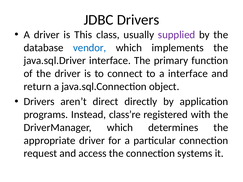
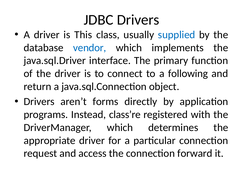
supplied colour: purple -> blue
a interface: interface -> following
direct: direct -> forms
systems: systems -> forward
